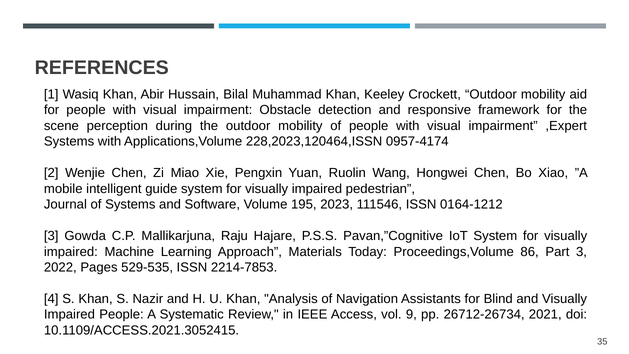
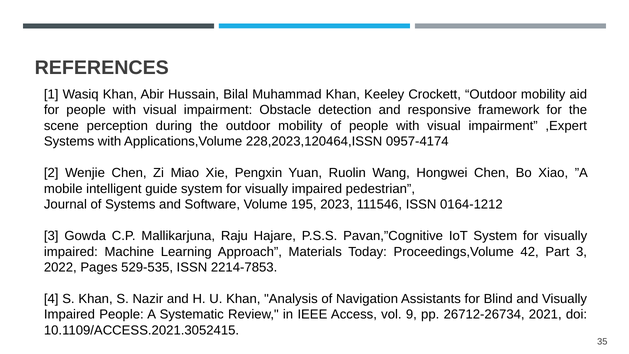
86: 86 -> 42
